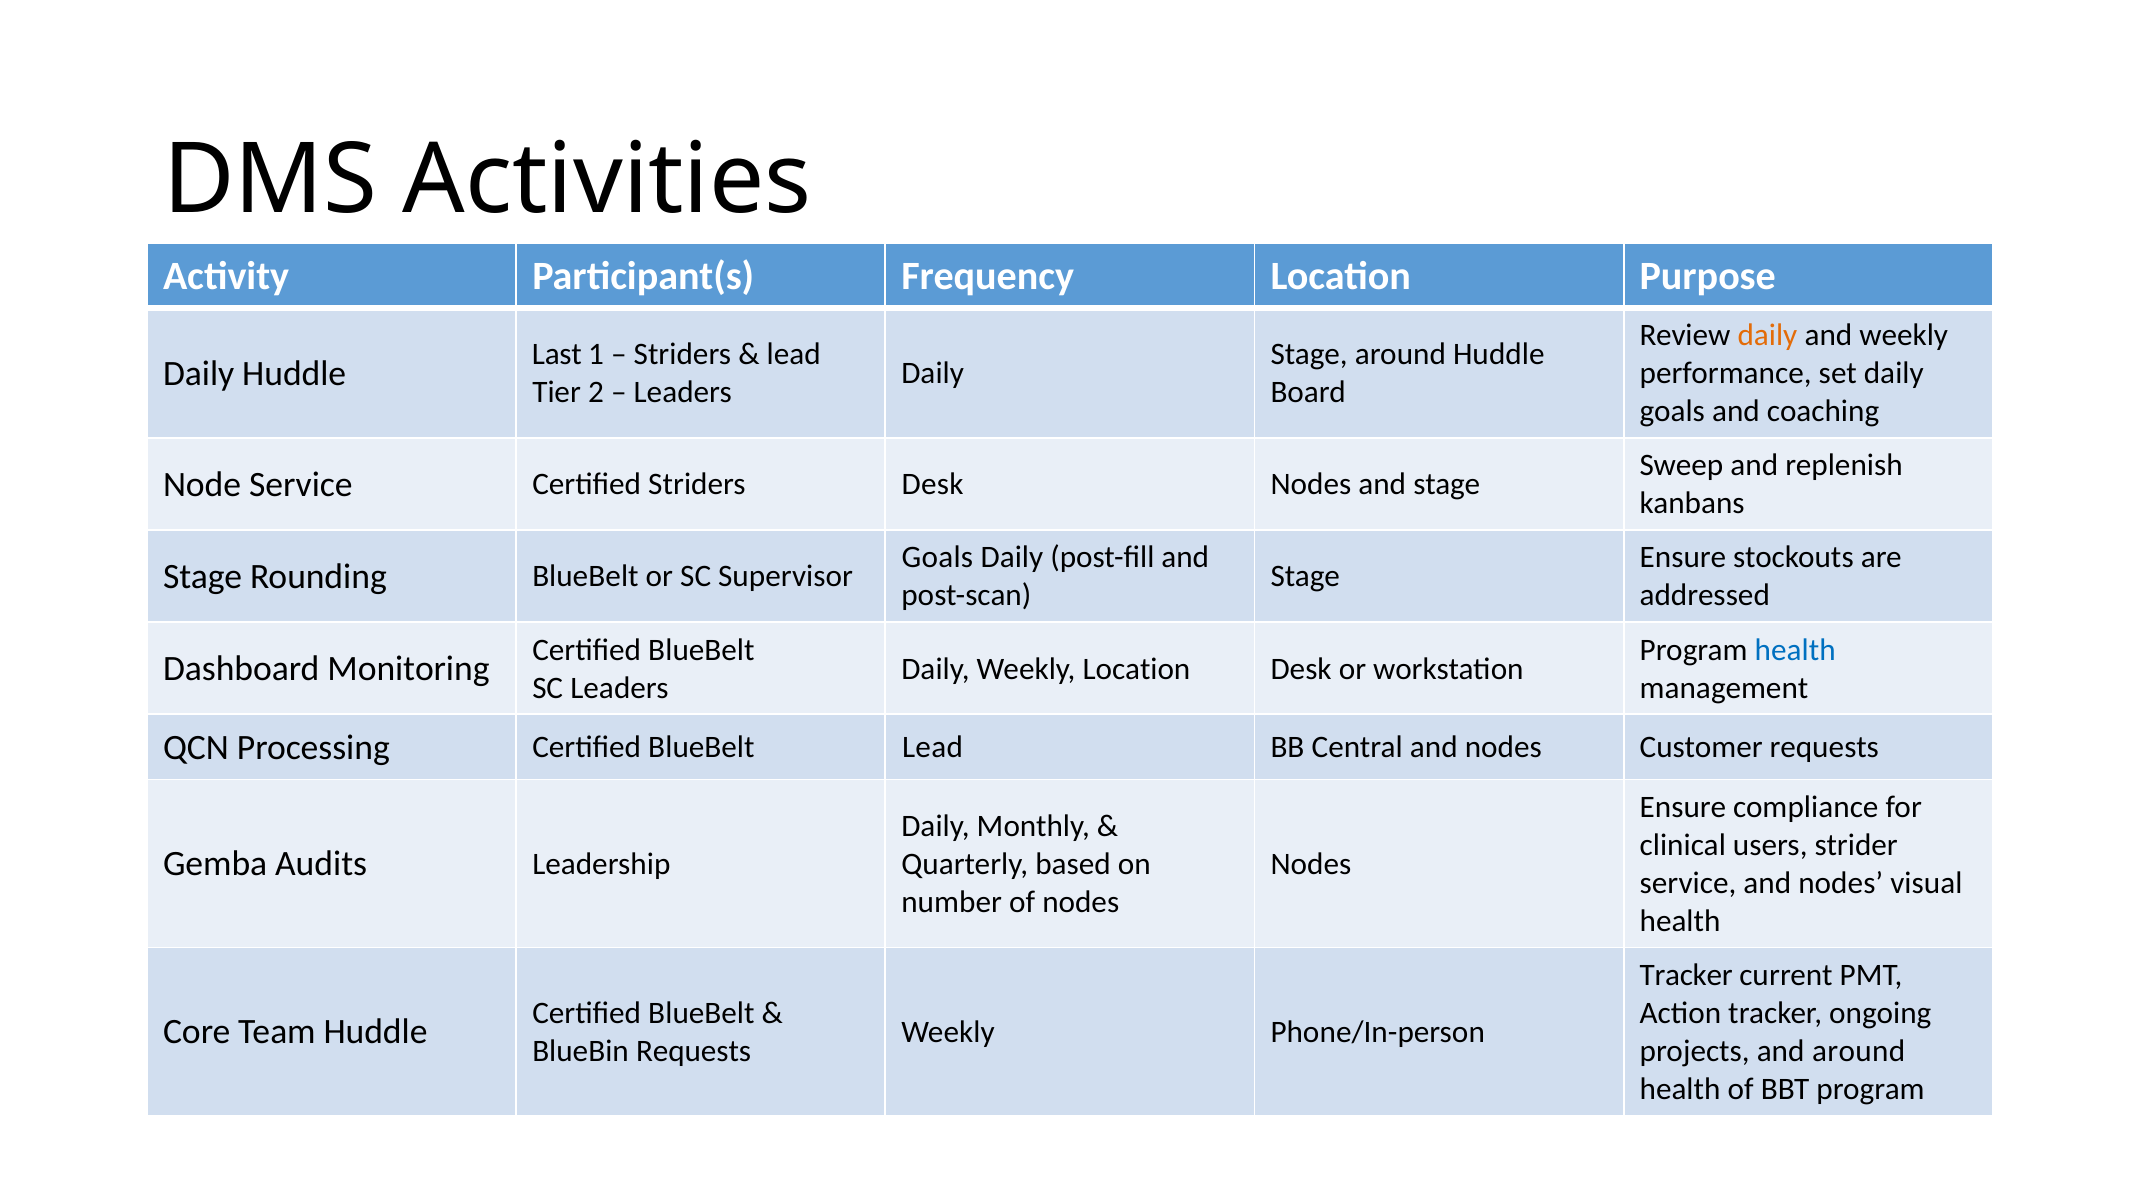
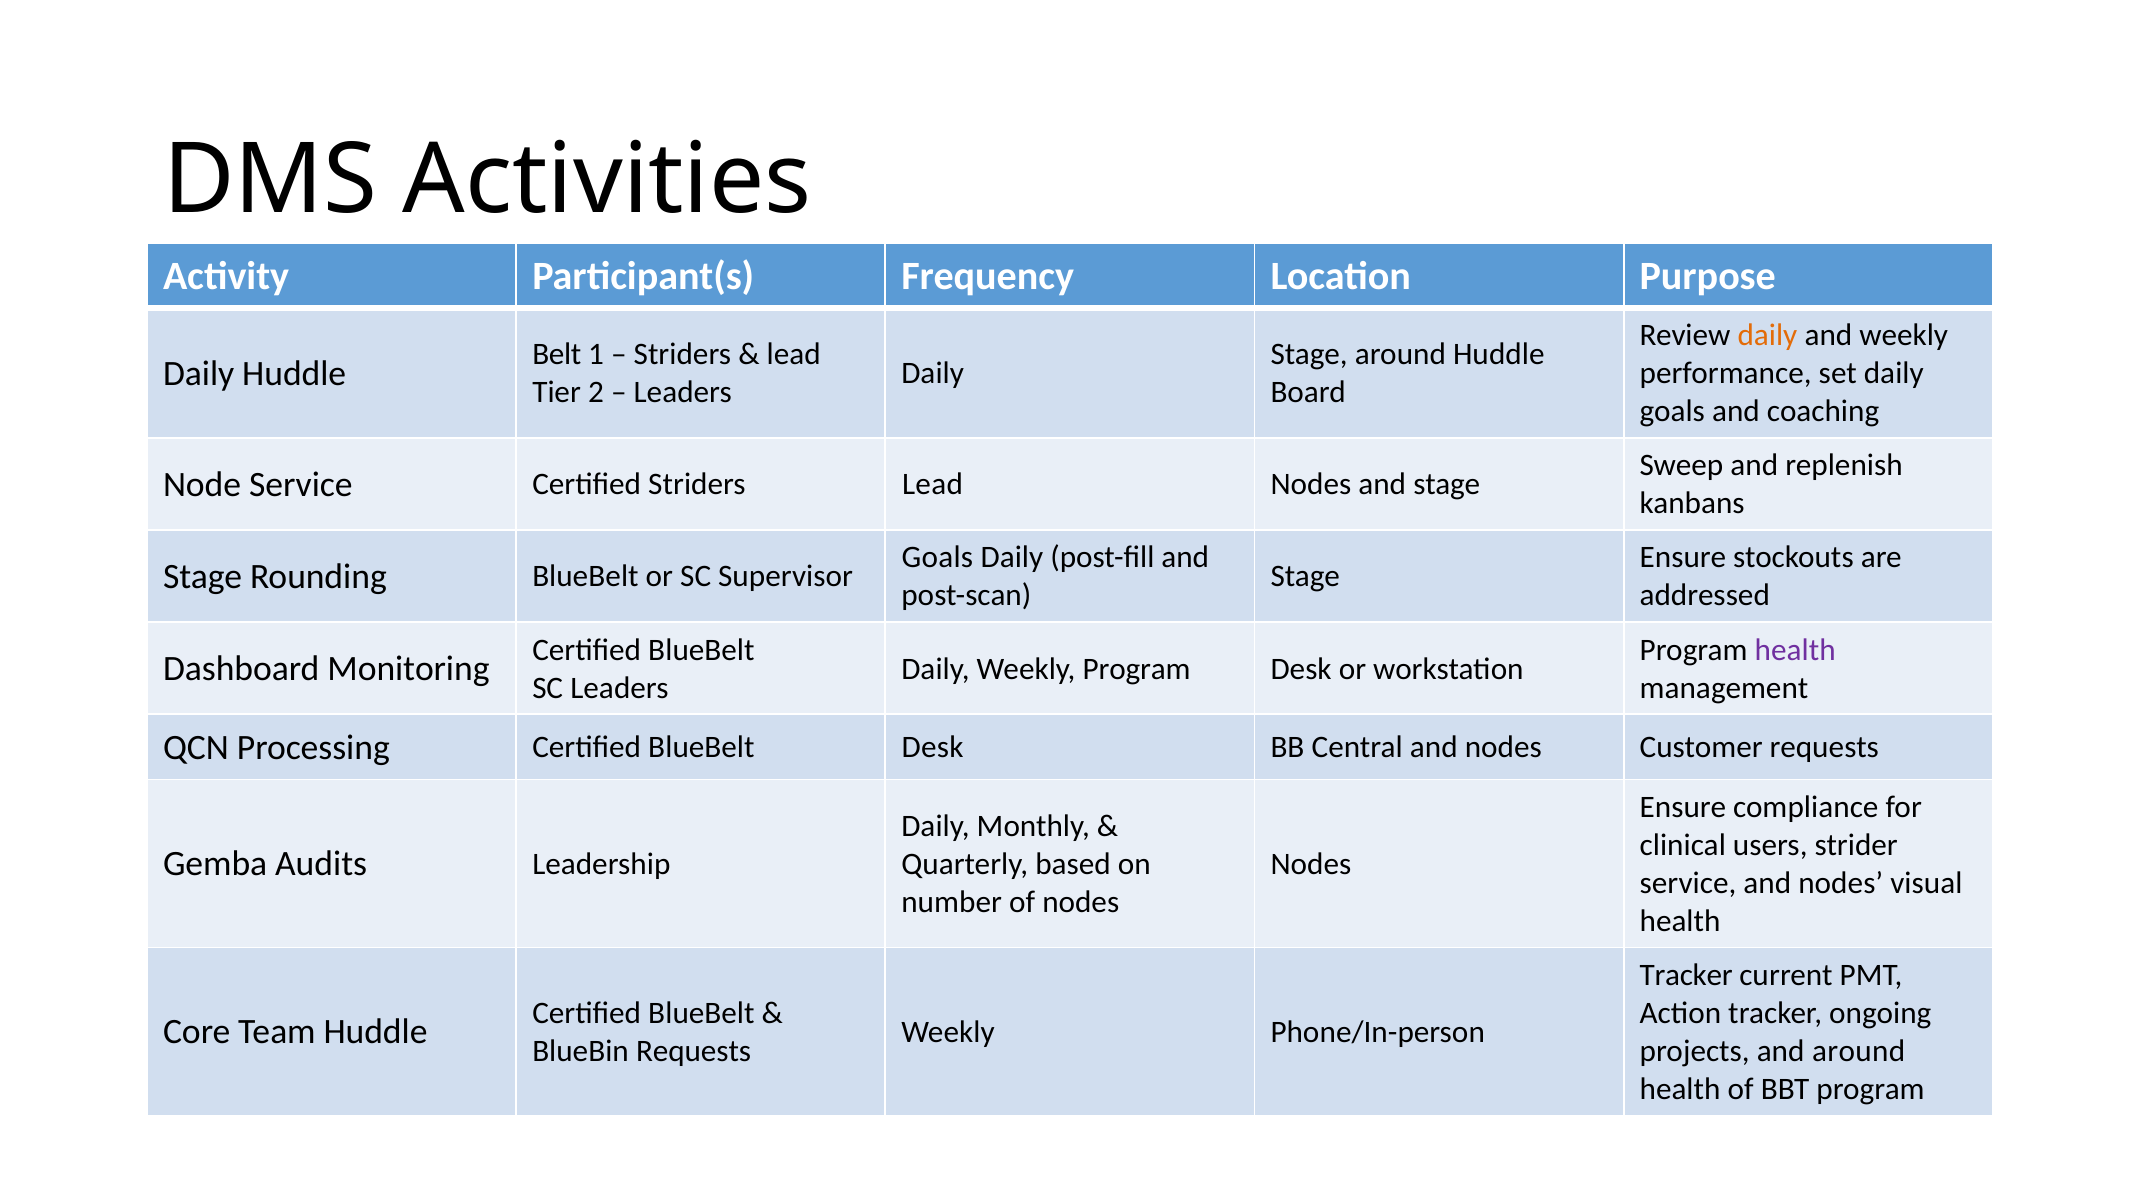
Last: Last -> Belt
Striders Desk: Desk -> Lead
health at (1795, 650) colour: blue -> purple
Weekly Location: Location -> Program
BlueBelt Lead: Lead -> Desk
